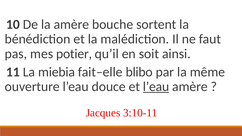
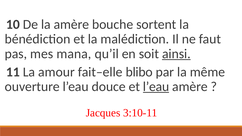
potier: potier -> mana
ainsi underline: none -> present
miebia: miebia -> amour
